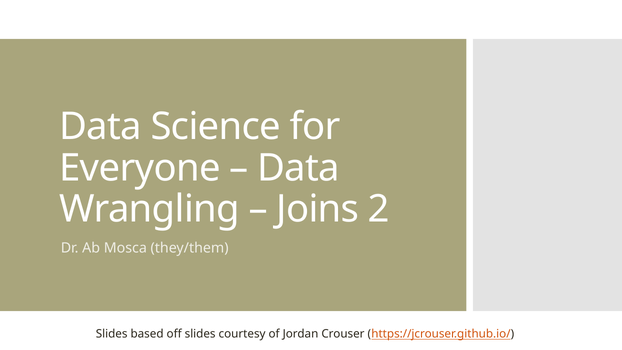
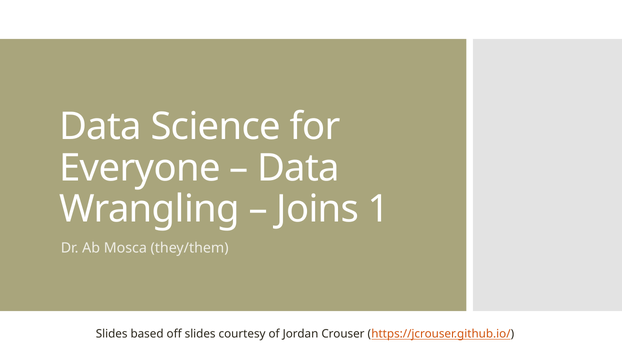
2: 2 -> 1
